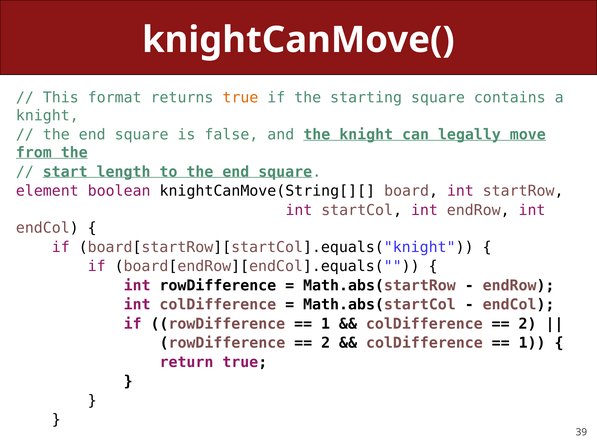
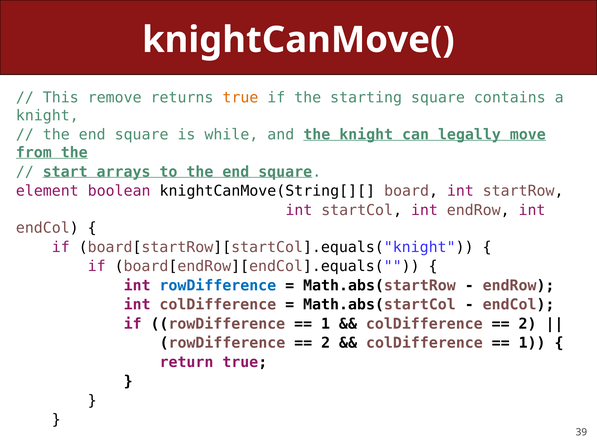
format: format -> remove
false: false -> while
length: length -> arrays
rowDifference at (218, 285) colour: black -> blue
